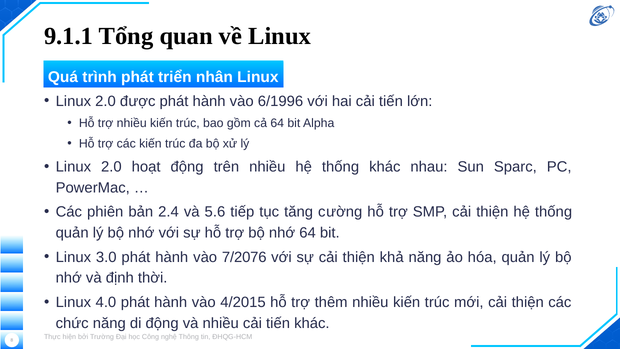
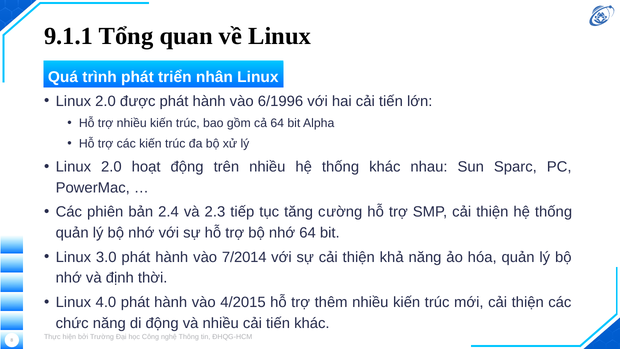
5.6: 5.6 -> 2.3
7/2076: 7/2076 -> 7/2014
